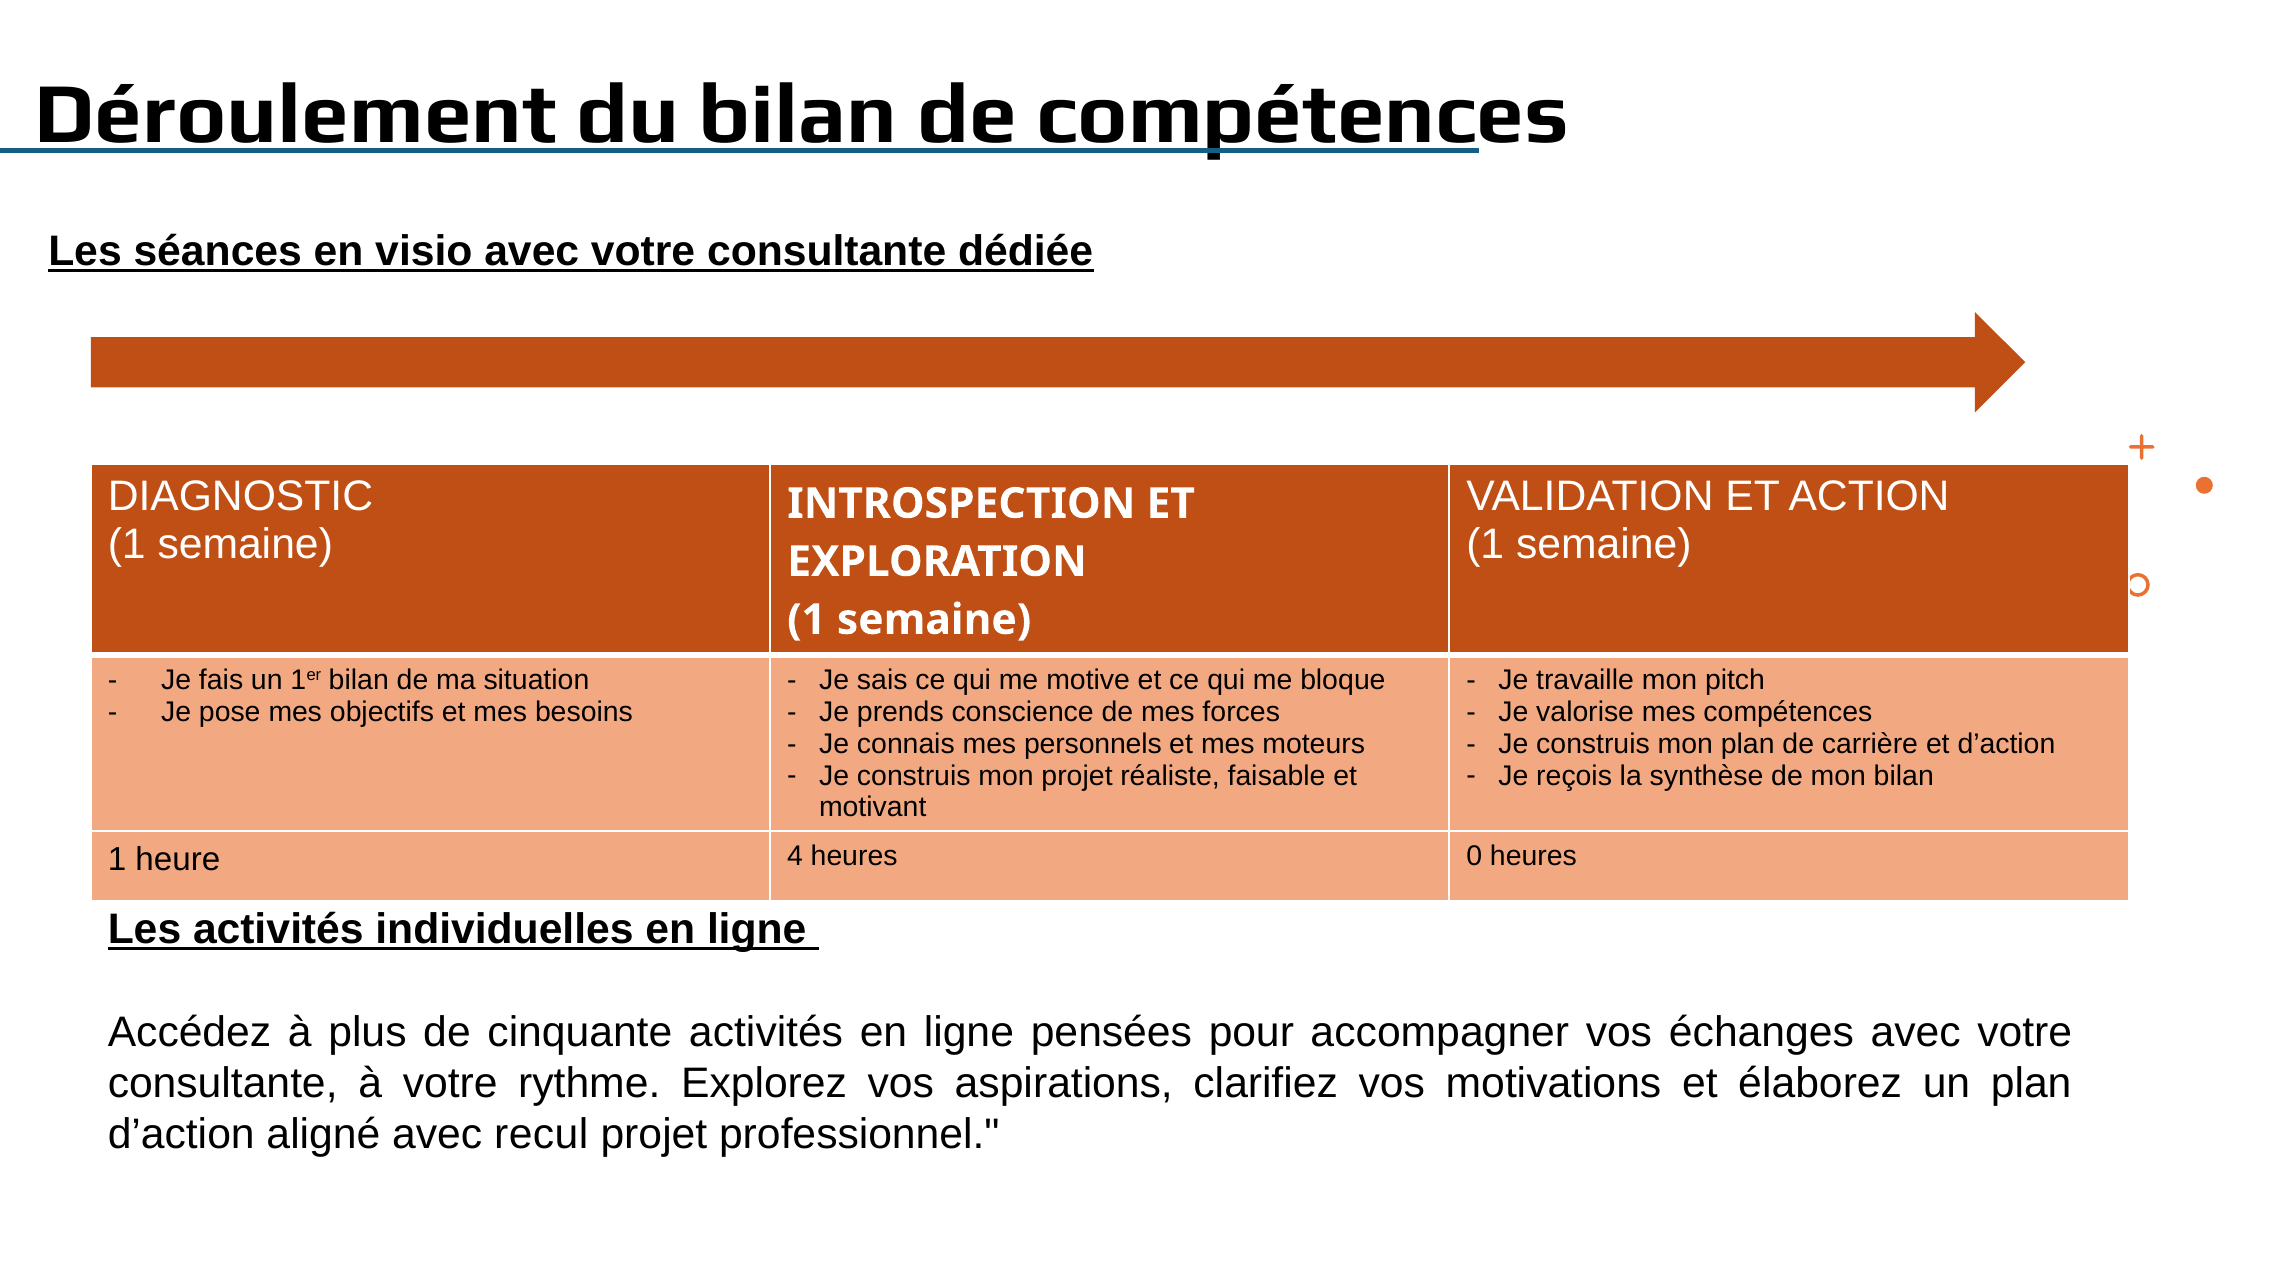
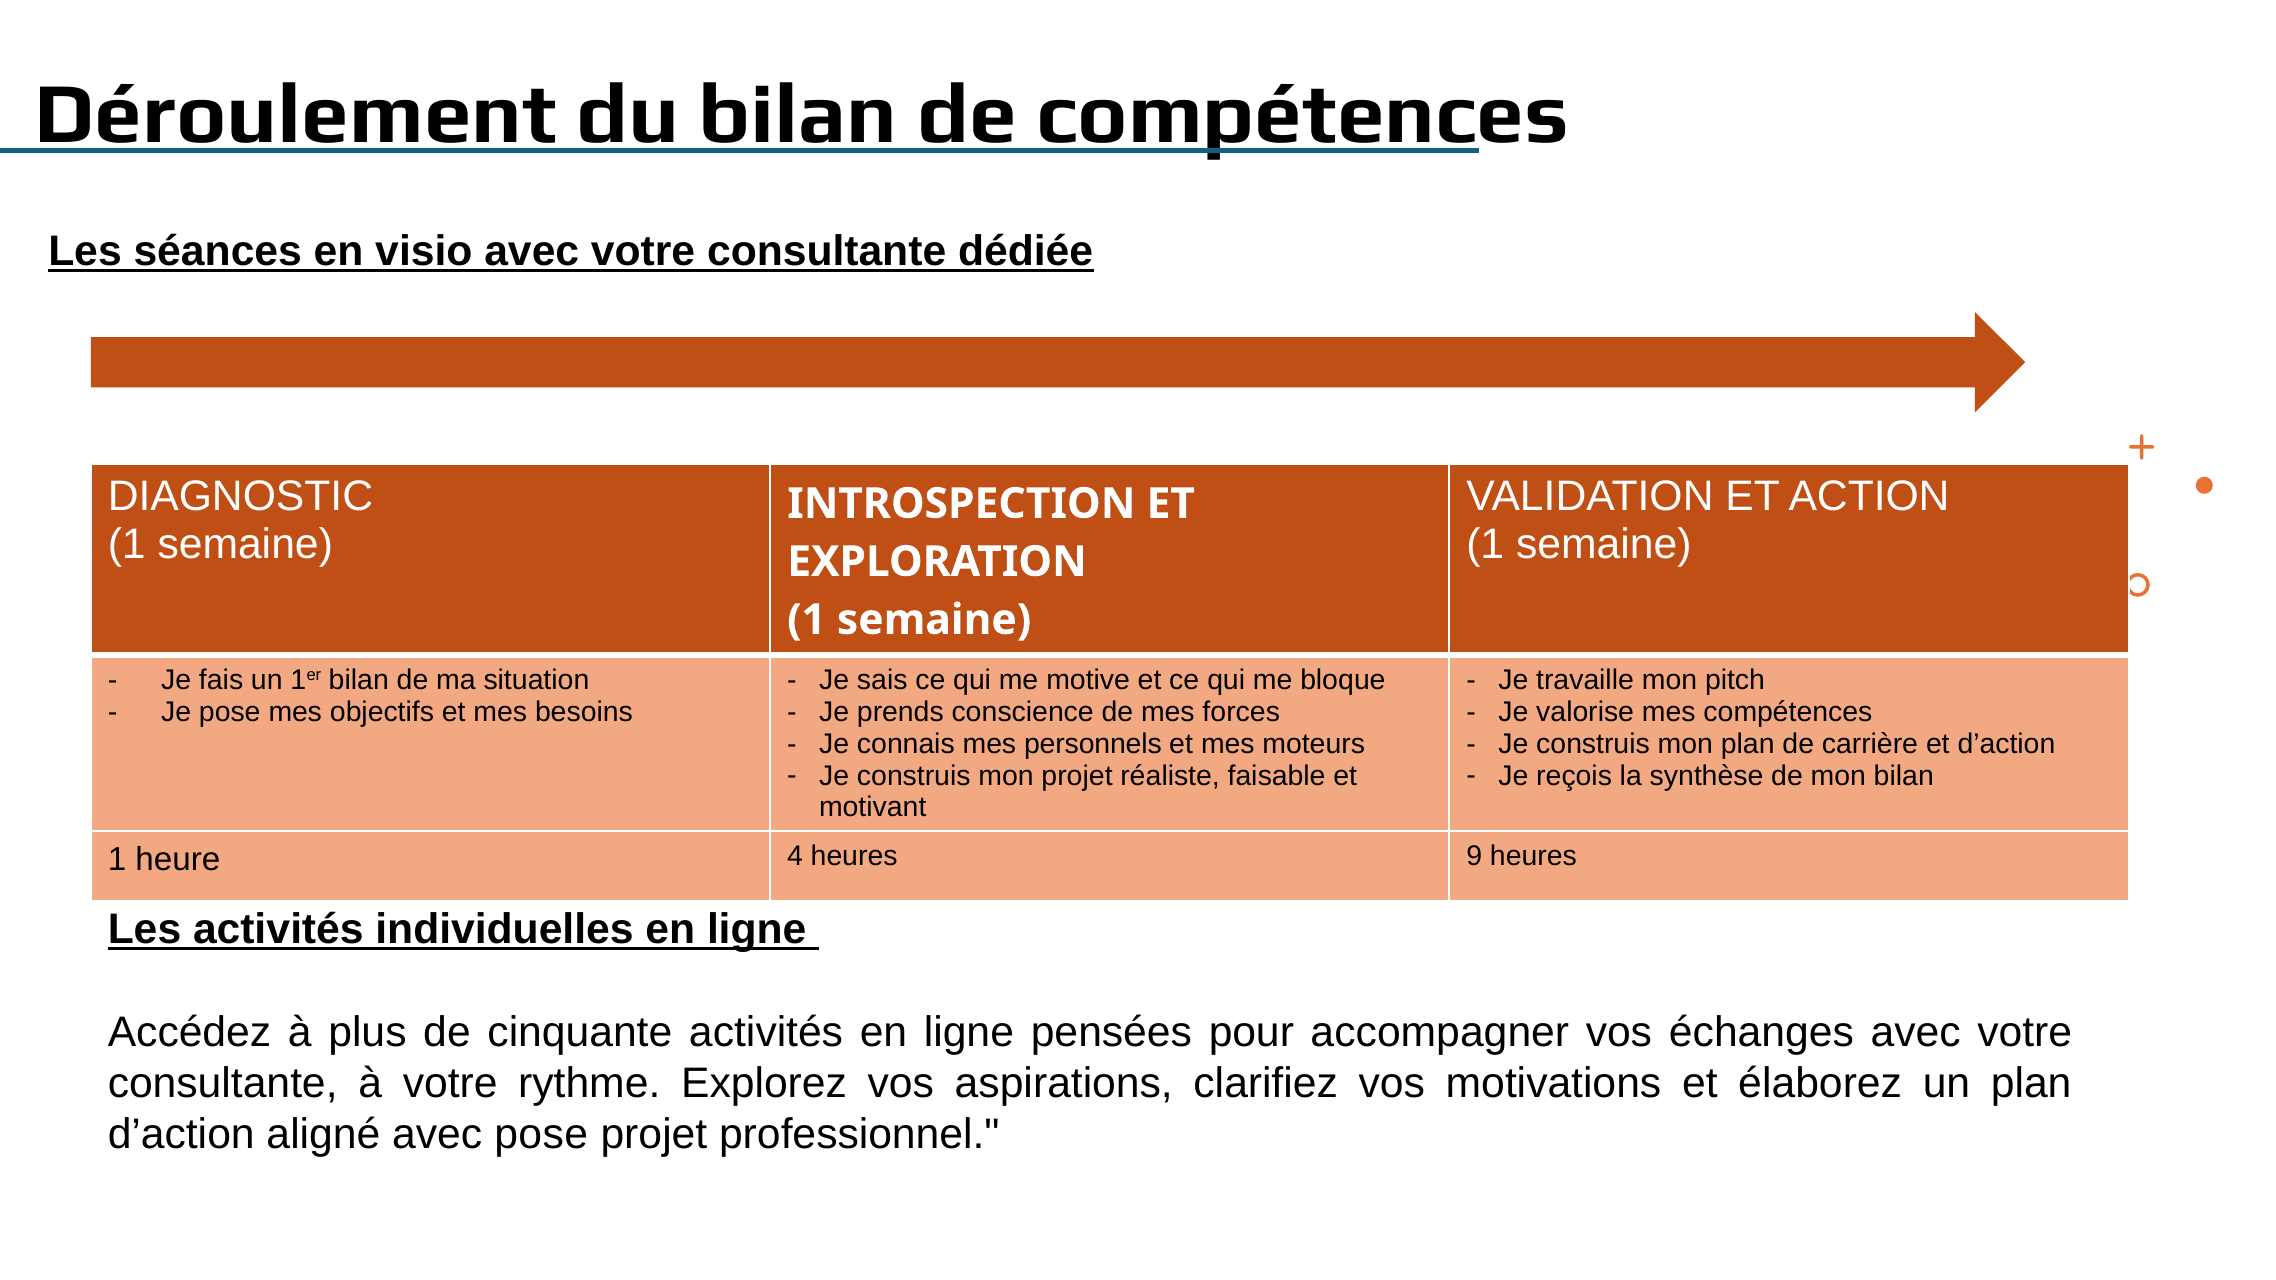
0: 0 -> 9
avec recul: recul -> pose
